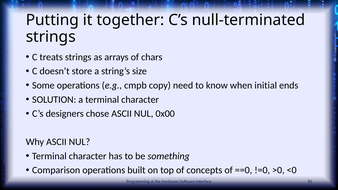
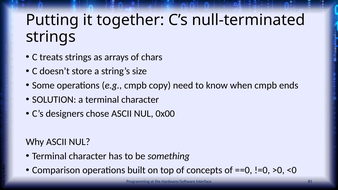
when initial: initial -> cmpb
